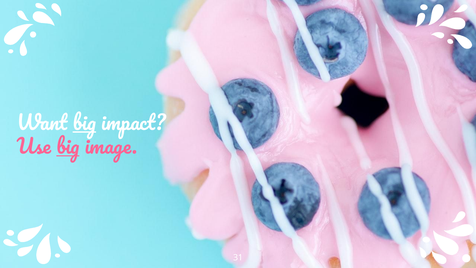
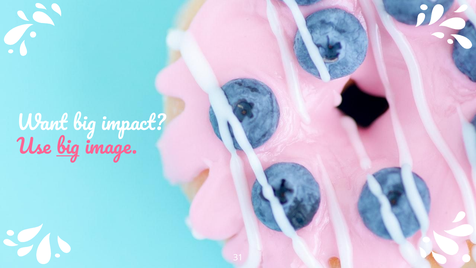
big at (84, 123) underline: present -> none
